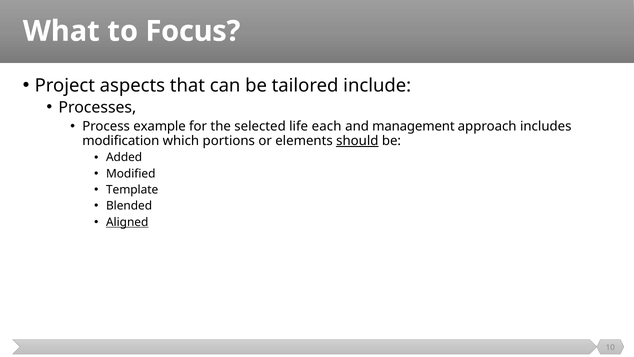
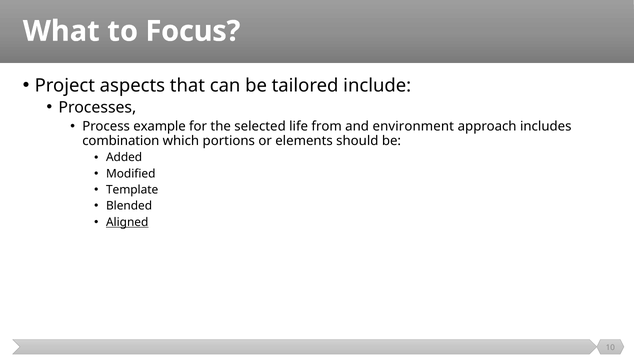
each: each -> from
management: management -> environment
modification: modification -> combination
should underline: present -> none
